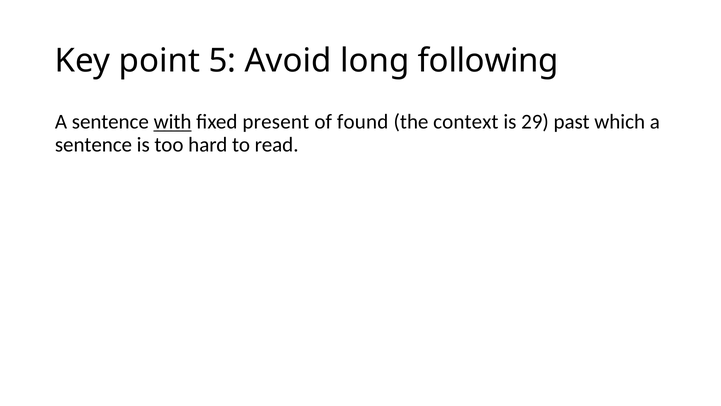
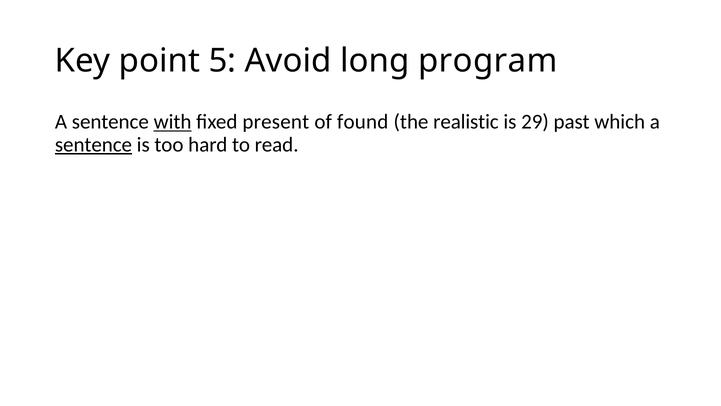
following: following -> program
context: context -> realistic
sentence at (94, 145) underline: none -> present
